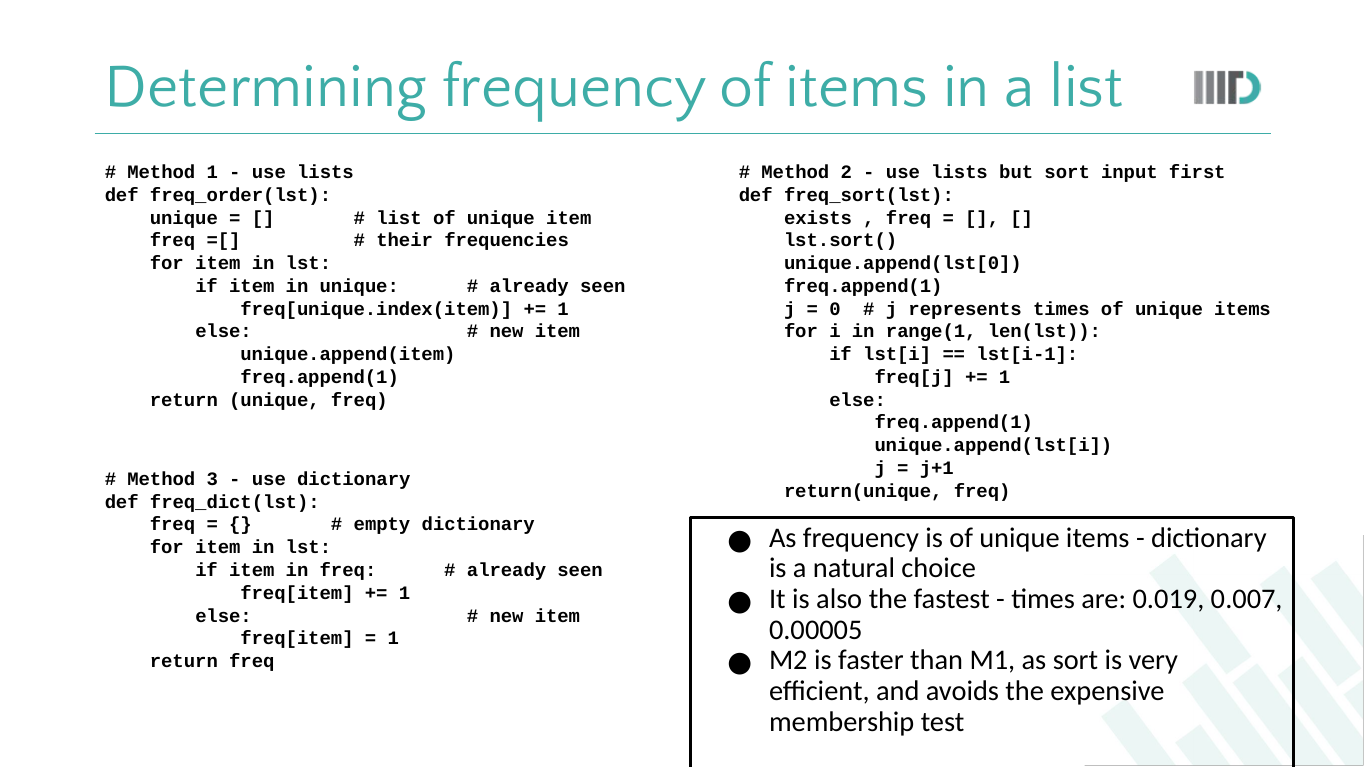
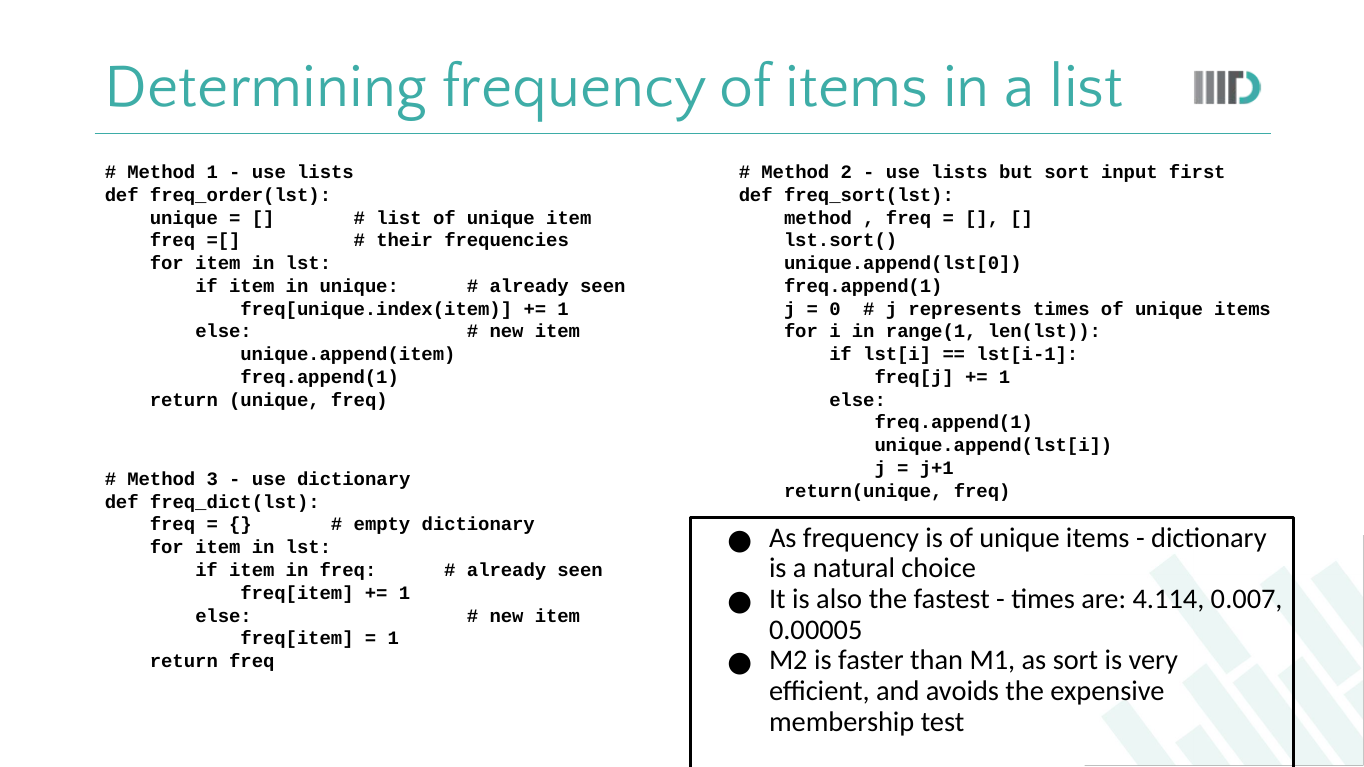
exists at (818, 218): exists -> method
0.019: 0.019 -> 4.114
